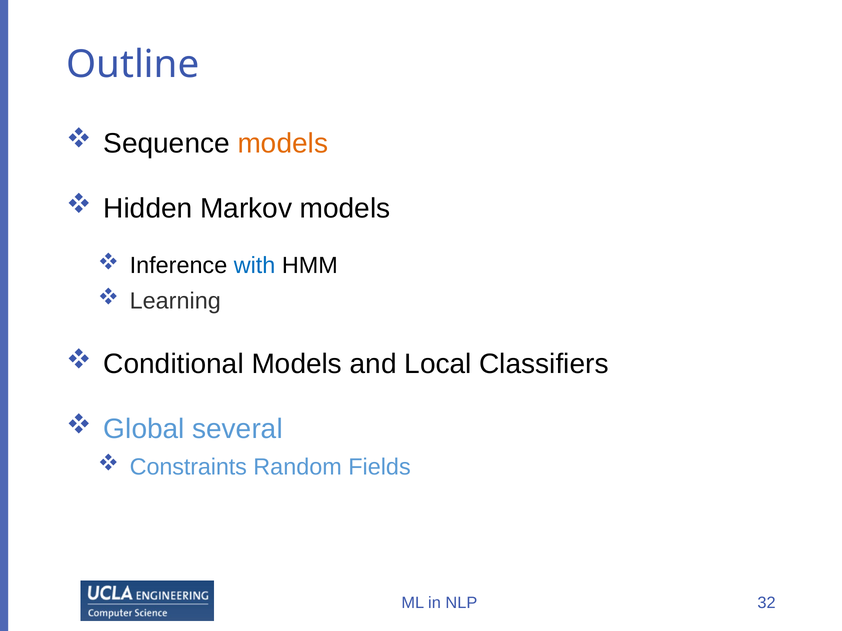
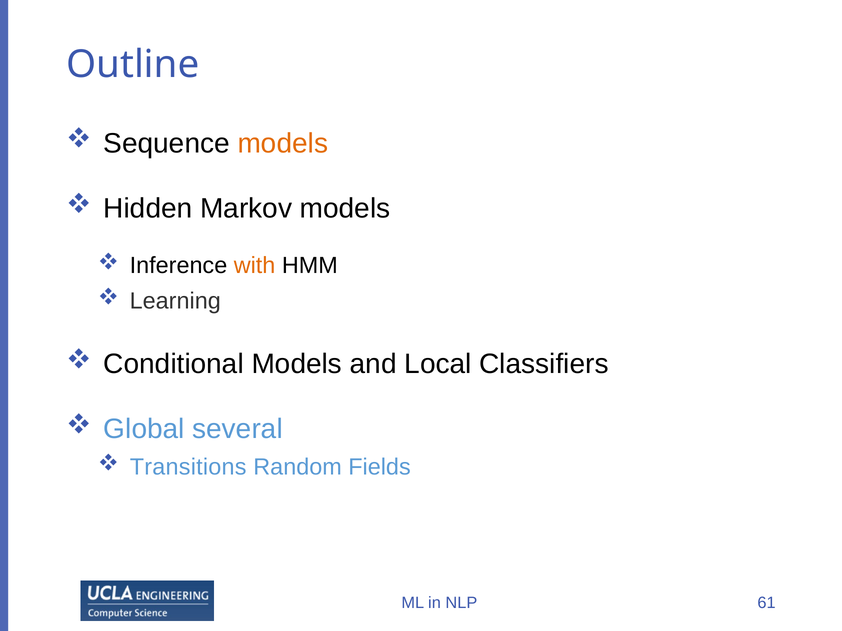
with colour: blue -> orange
Constraints: Constraints -> Transitions
32: 32 -> 61
